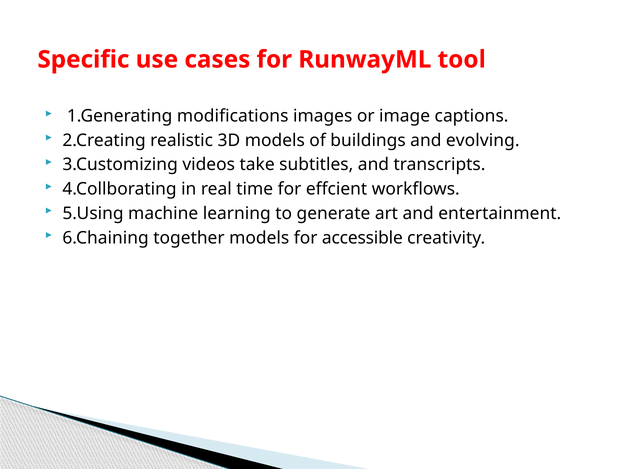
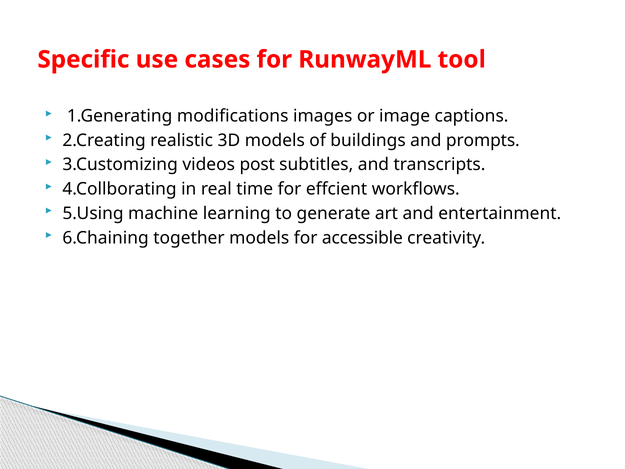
evolving: evolving -> prompts
take: take -> post
